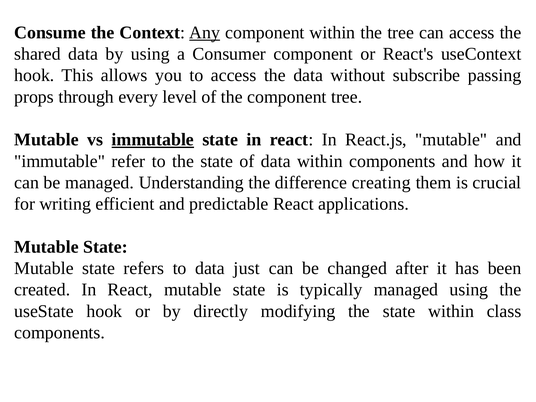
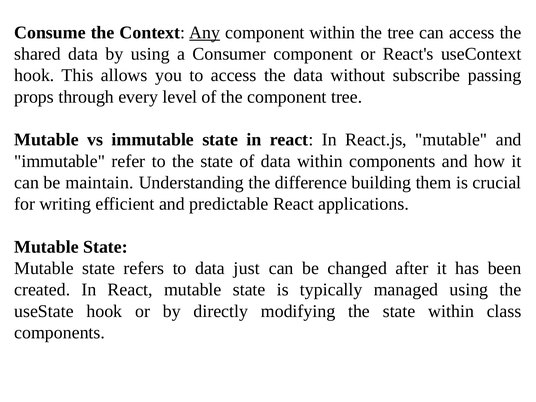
immutable at (153, 140) underline: present -> none
be managed: managed -> maintain
creating: creating -> building
